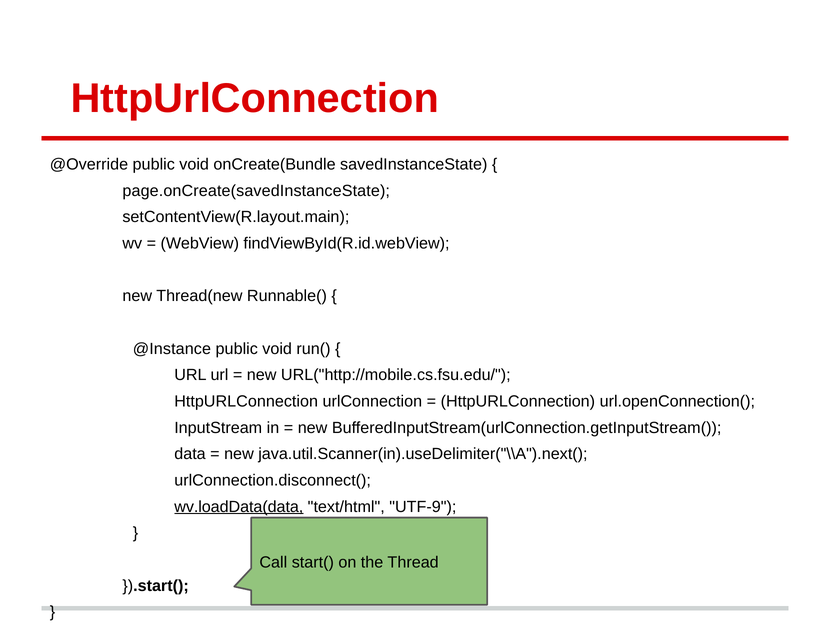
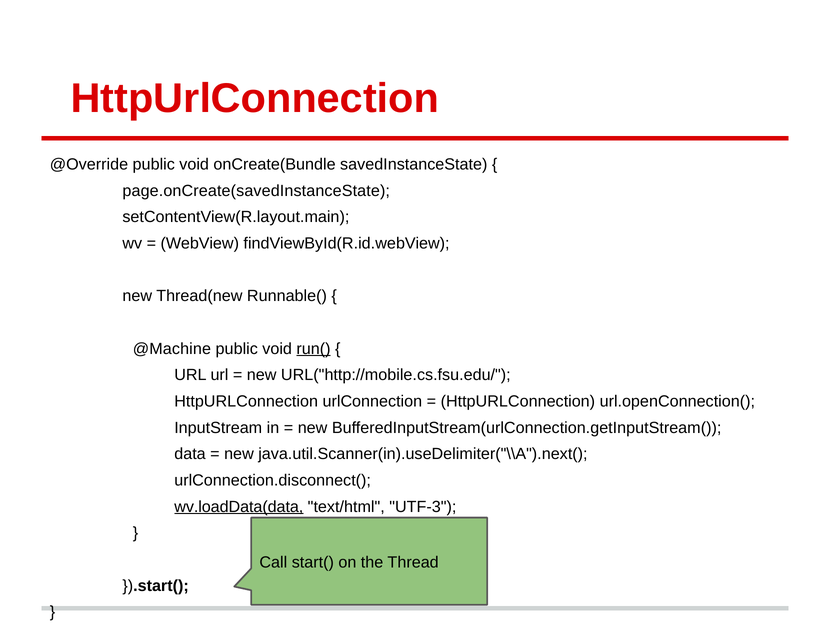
@Instance: @Instance -> @Machine
run( underline: none -> present
UTF-9: UTF-9 -> UTF-3
